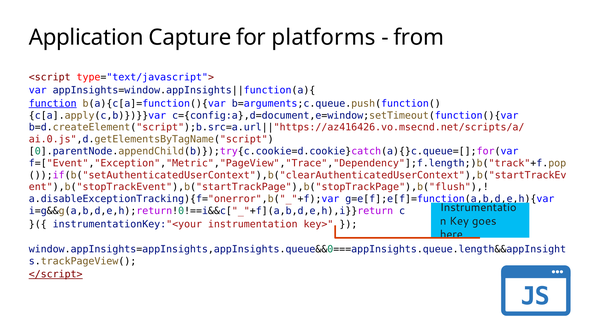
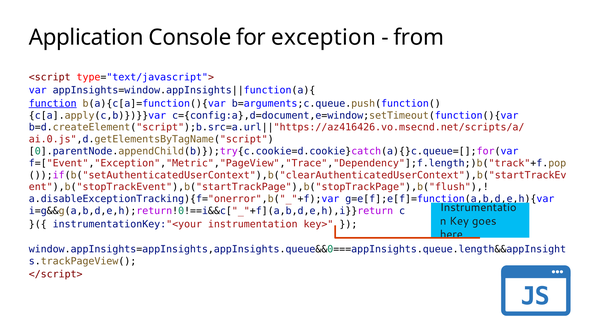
Capture: Capture -> Console
platforms: platforms -> exception
</script> underline: present -> none
